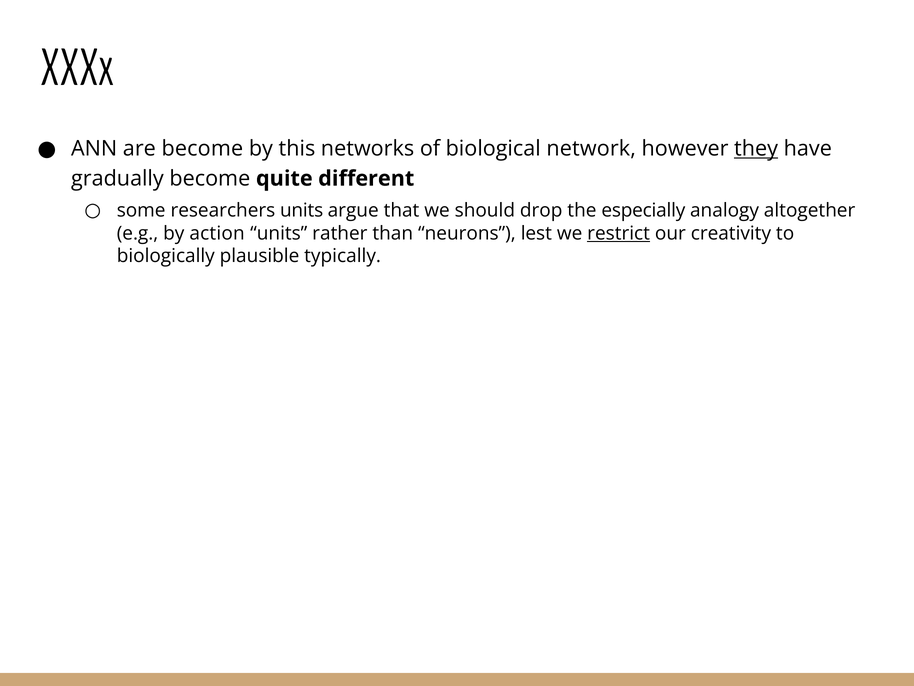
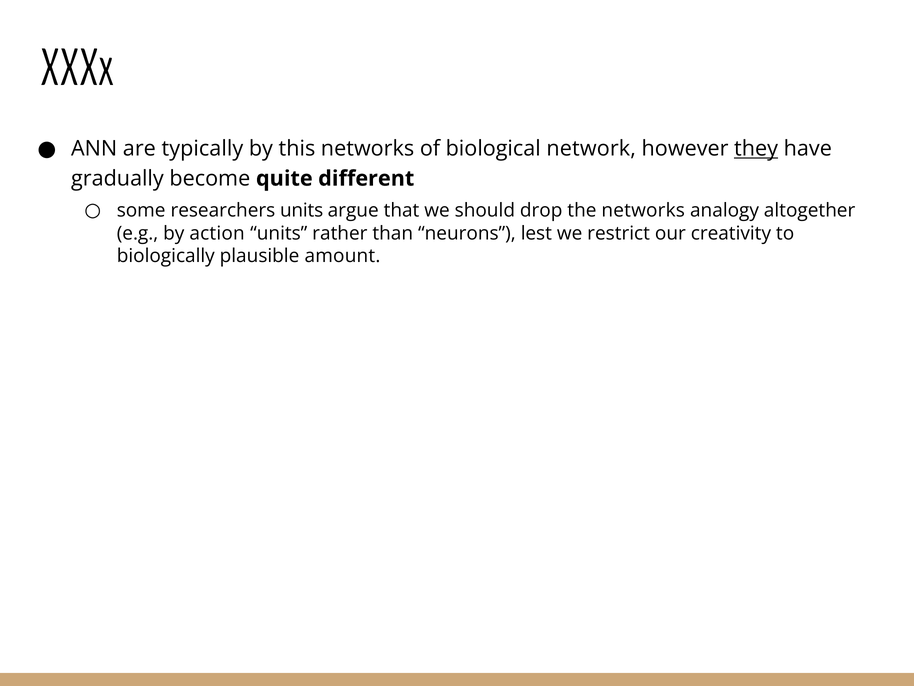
are become: become -> typically
the especially: especially -> networks
restrict underline: present -> none
typically: typically -> amount
